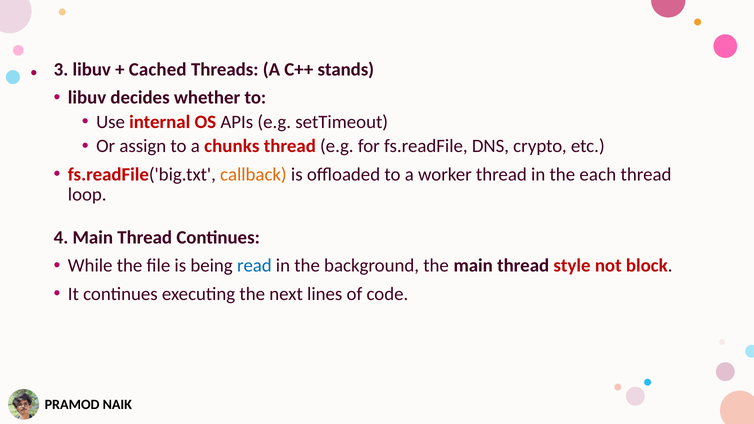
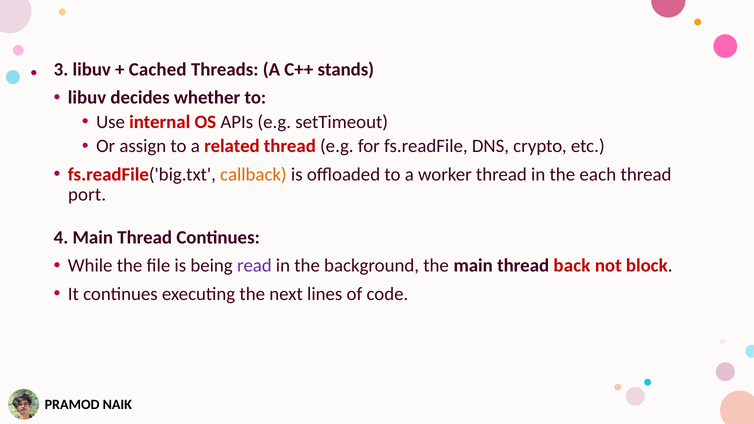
chunks: chunks -> related
loop: loop -> port
read colour: blue -> purple
style: style -> back
